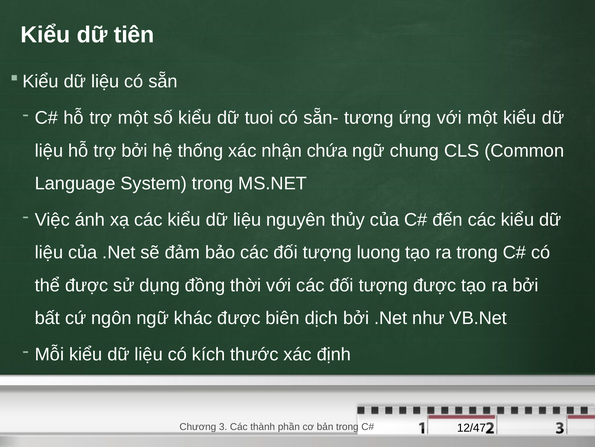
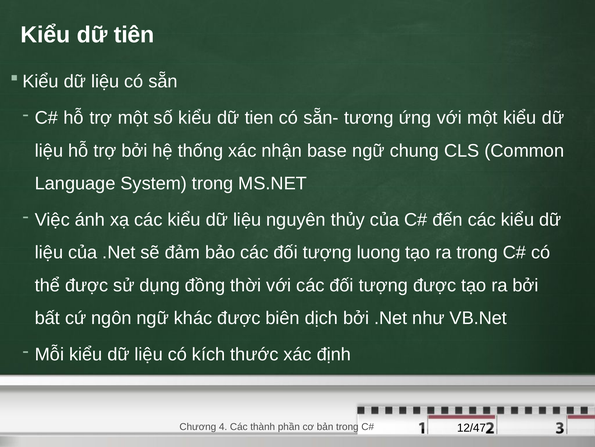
tuoi: tuoi -> tien
chứa: chứa -> base
3: 3 -> 4
